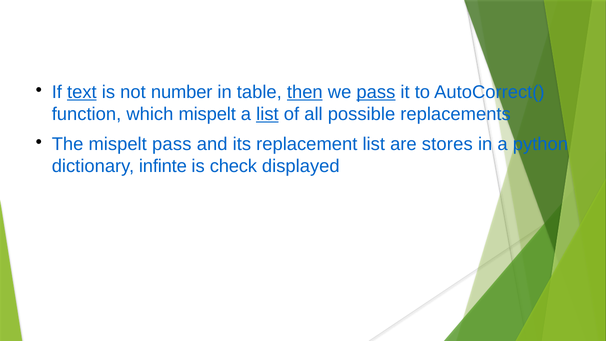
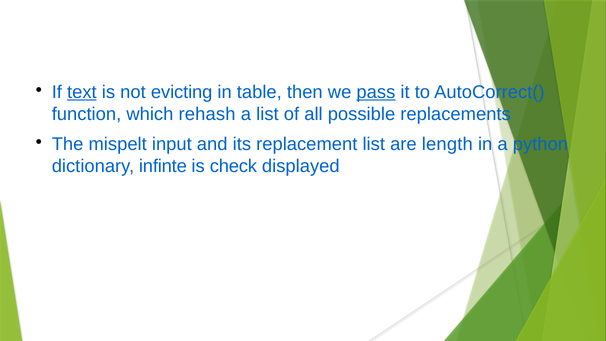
number: number -> evicting
then underline: present -> none
which mispelt: mispelt -> rehash
list at (267, 114) underline: present -> none
mispelt pass: pass -> input
stores: stores -> length
